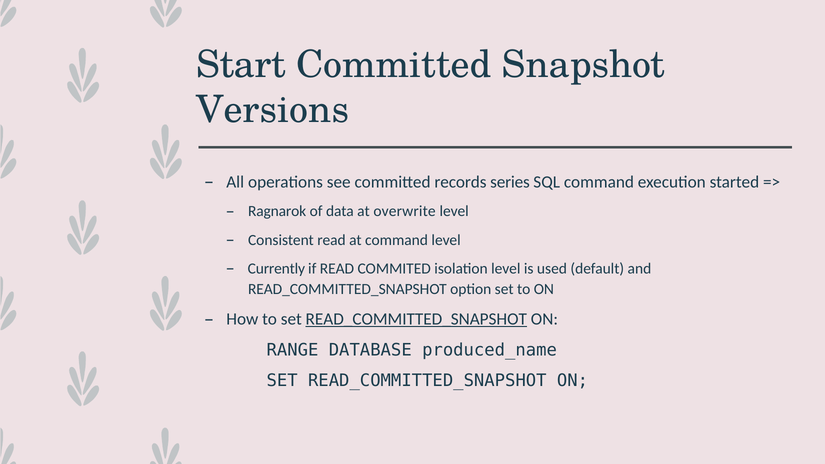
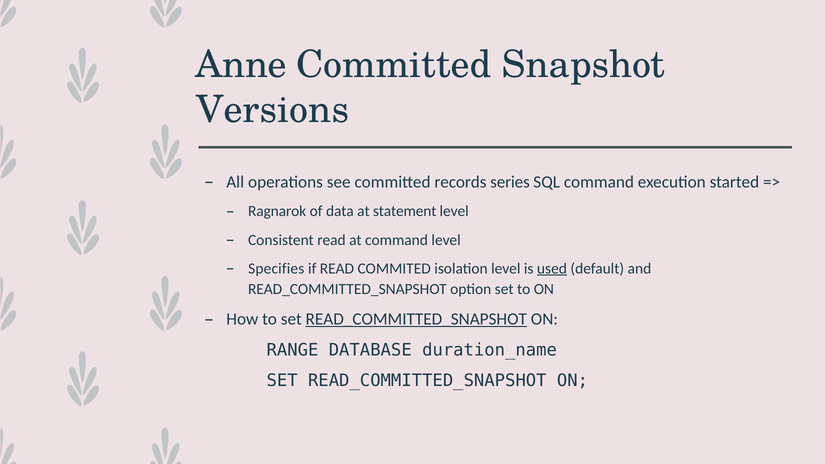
Start: Start -> Anne
overwrite: overwrite -> statement
Currently: Currently -> Specifies
used underline: none -> present
produced_name: produced_name -> duration_name
